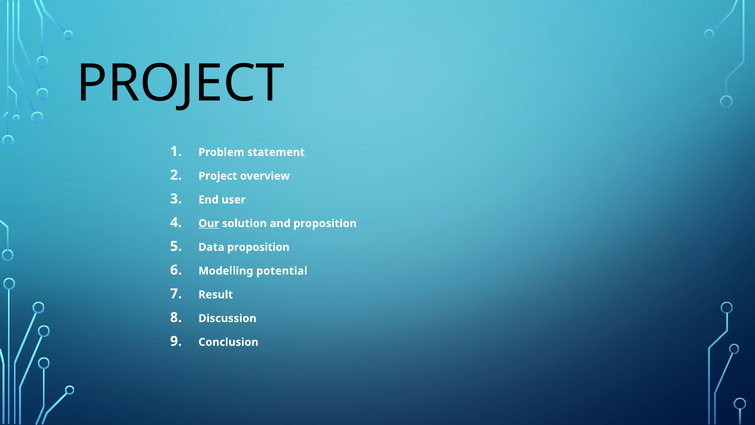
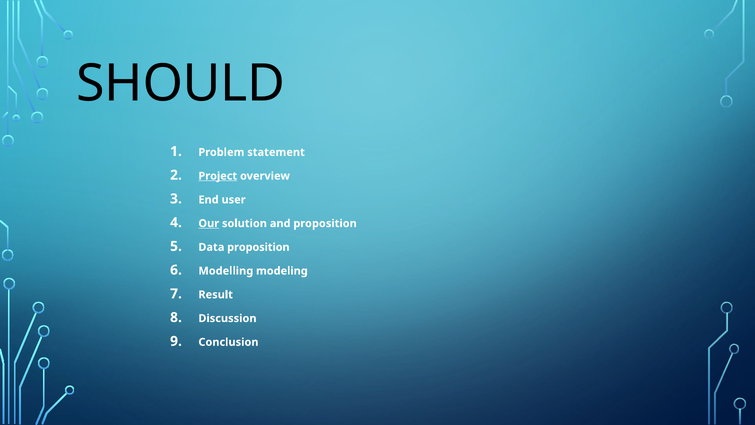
PROJECT at (181, 84): PROJECT -> SHOULD
Project at (218, 176) underline: none -> present
potential: potential -> modeling
